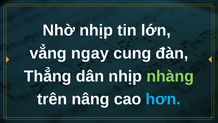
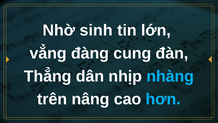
Nhờ nhịp: nhịp -> sinh
ngay: ngay -> đàng
nhàng colour: light green -> light blue
